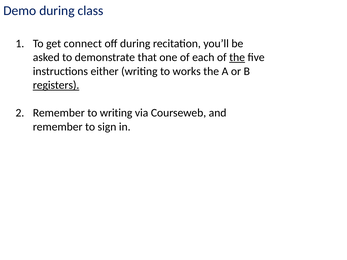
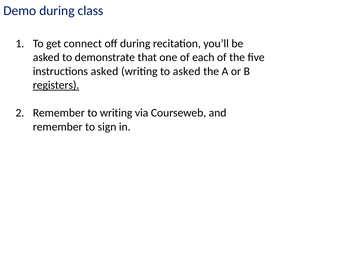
the at (237, 57) underline: present -> none
instructions either: either -> asked
to works: works -> asked
